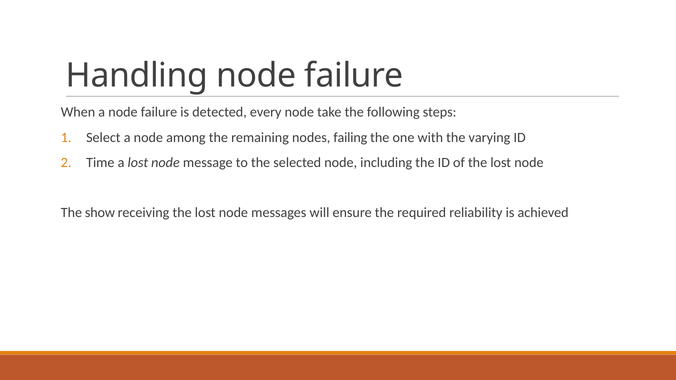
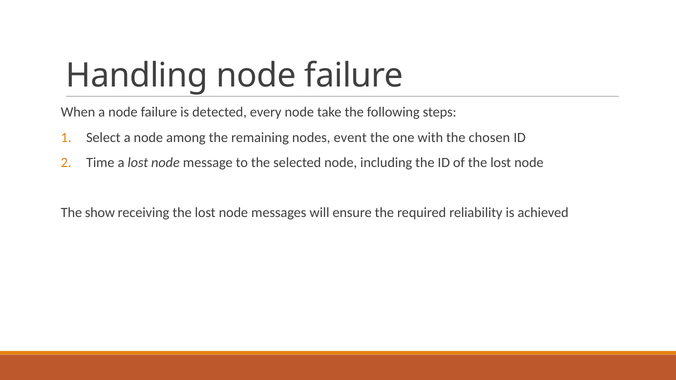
failing: failing -> event
varying: varying -> chosen
